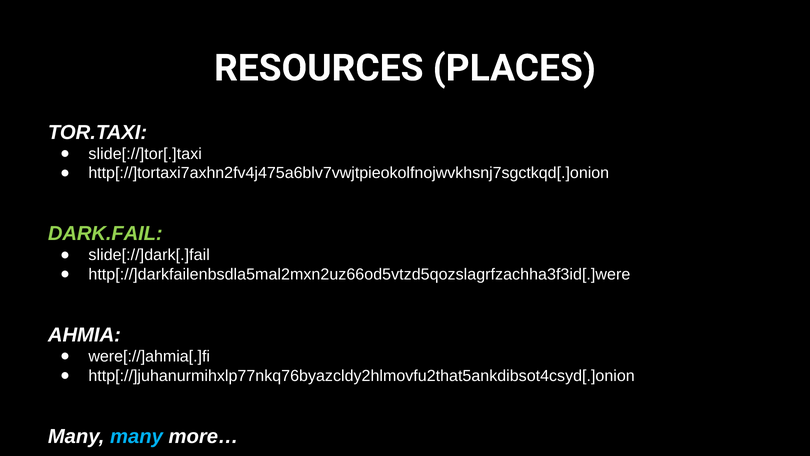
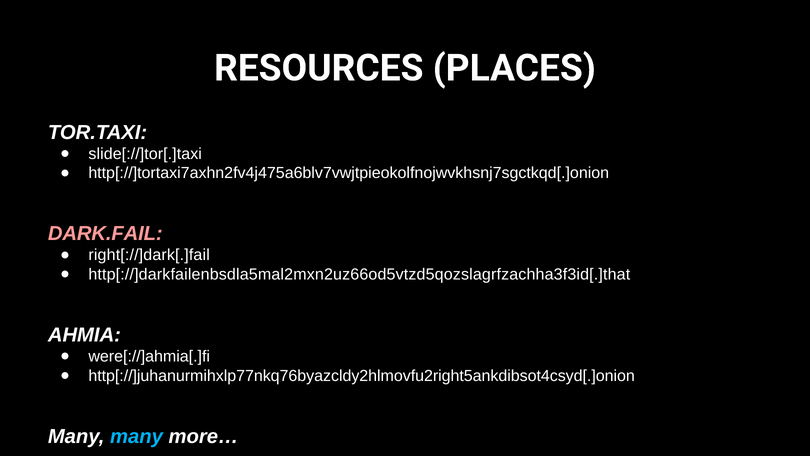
DARK.FAIL colour: light green -> pink
slide[://]dark[.]fail: slide[://]dark[.]fail -> right[://]dark[.]fail
http[://]darkfailenbsdla5mal2mxn2uz66od5vtzd5qozslagrfzachha3f3id[.]were: http[://]darkfailenbsdla5mal2mxn2uz66od5vtzd5qozslagrfzachha3f3id[.]were -> http[://]darkfailenbsdla5mal2mxn2uz66od5vtzd5qozslagrfzachha3f3id[.]that
http[://]juhanurmihxlp77nkq76byazcldy2hlmovfu2that5ankdibsot4csyd[.]onion: http[://]juhanurmihxlp77nkq76byazcldy2hlmovfu2that5ankdibsot4csyd[.]onion -> http[://]juhanurmihxlp77nkq76byazcldy2hlmovfu2right5ankdibsot4csyd[.]onion
